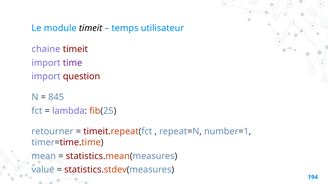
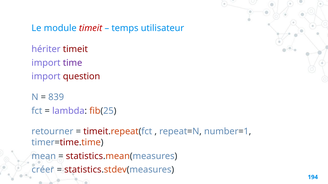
timeit at (91, 28) colour: black -> red
chaine: chaine -> hériter
845: 845 -> 839
value: value -> créer
